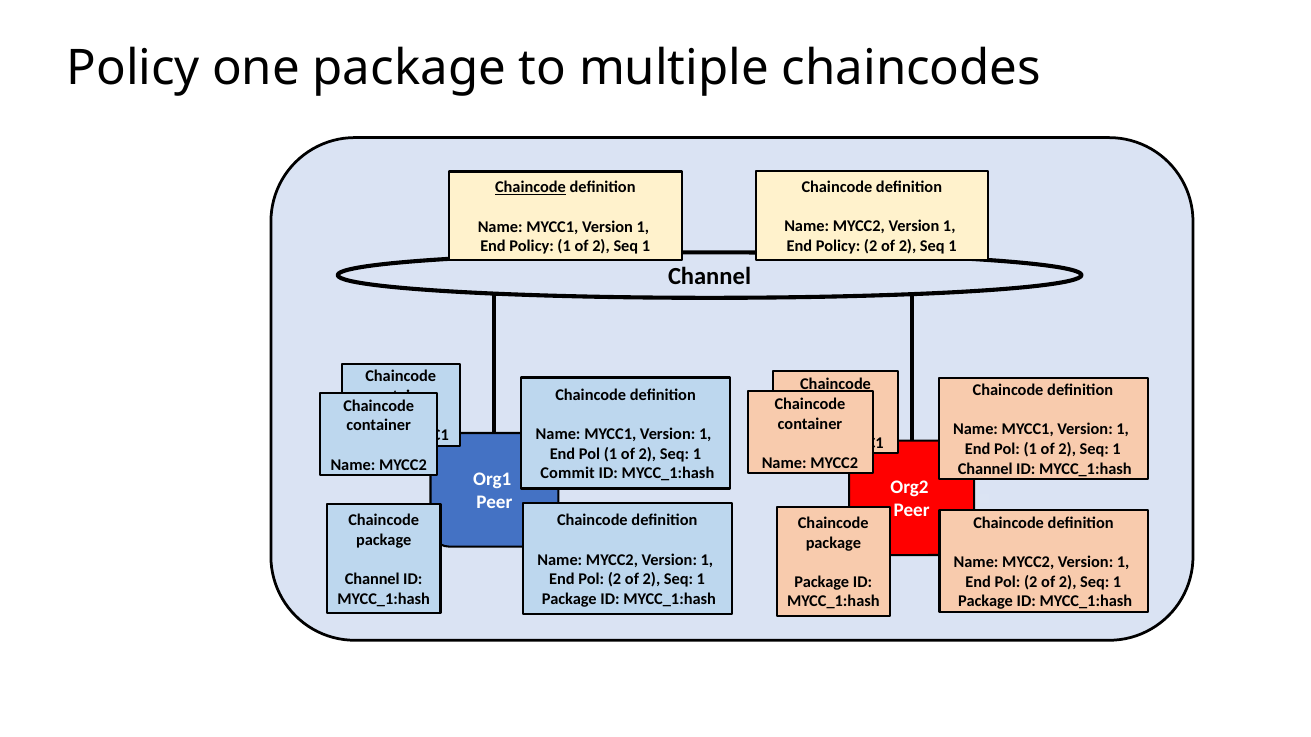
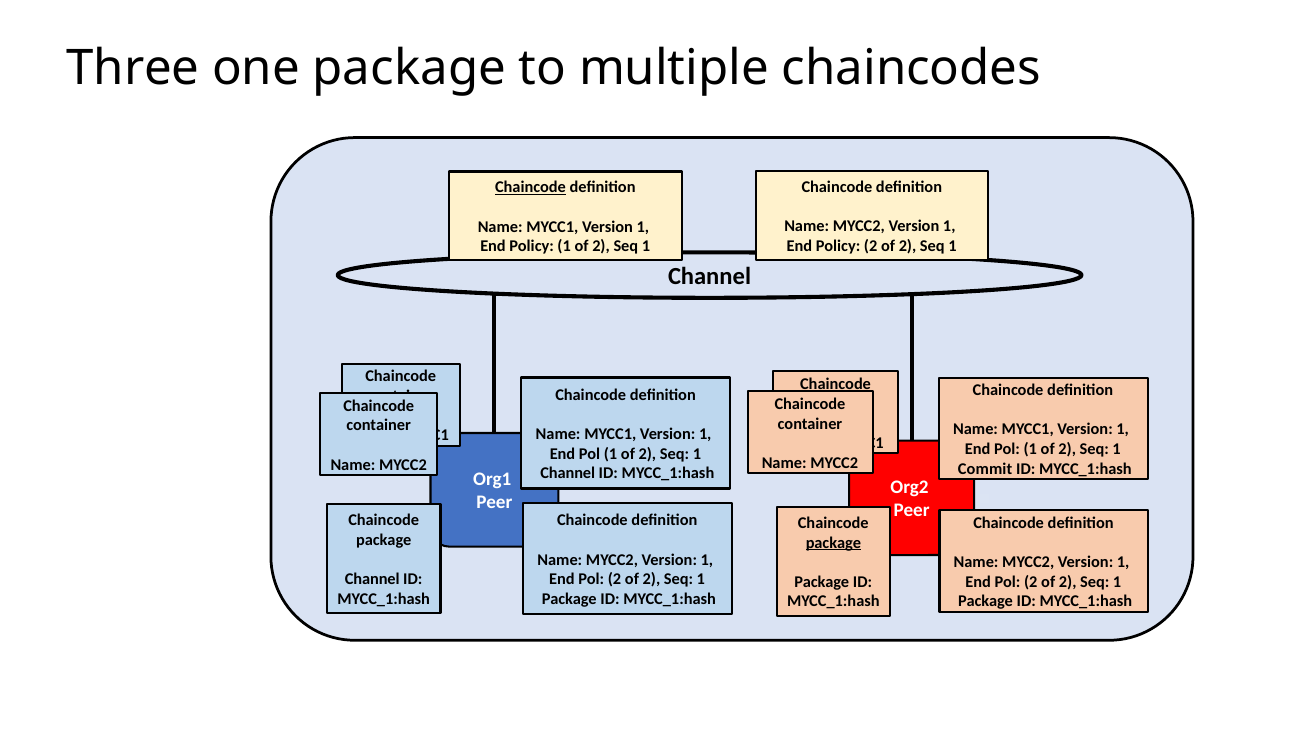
Policy at (133, 69): Policy -> Three
Channel at (985, 469): Channel -> Commit
Commit at (568, 474): Commit -> Channel
package at (833, 543) underline: none -> present
